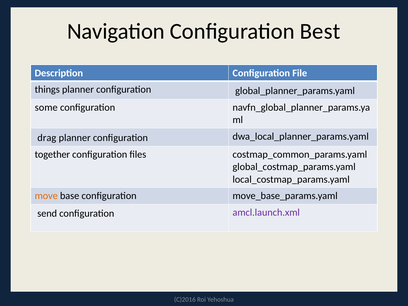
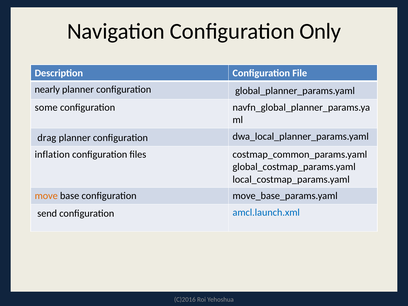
Best: Best -> Only
things: things -> nearly
together: together -> inflation
amcl.launch.xml colour: purple -> blue
